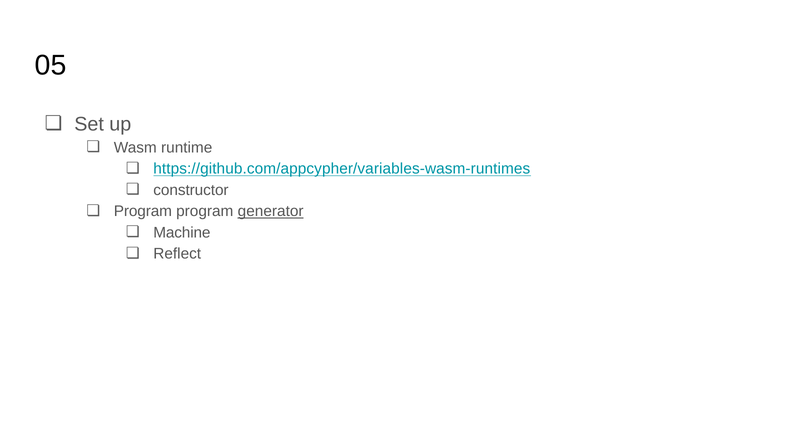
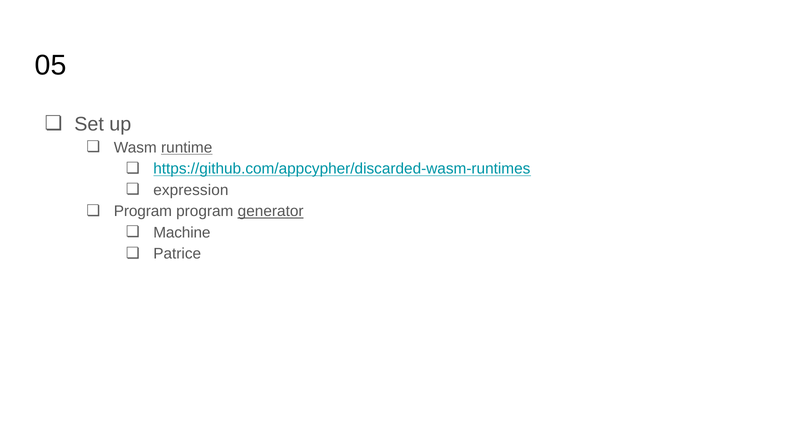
runtime underline: none -> present
https://github.com/appcypher/variables-wasm-runtimes: https://github.com/appcypher/variables-wasm-runtimes -> https://github.com/appcypher/discarded-wasm-runtimes
constructor: constructor -> expression
Reflect: Reflect -> Patrice
